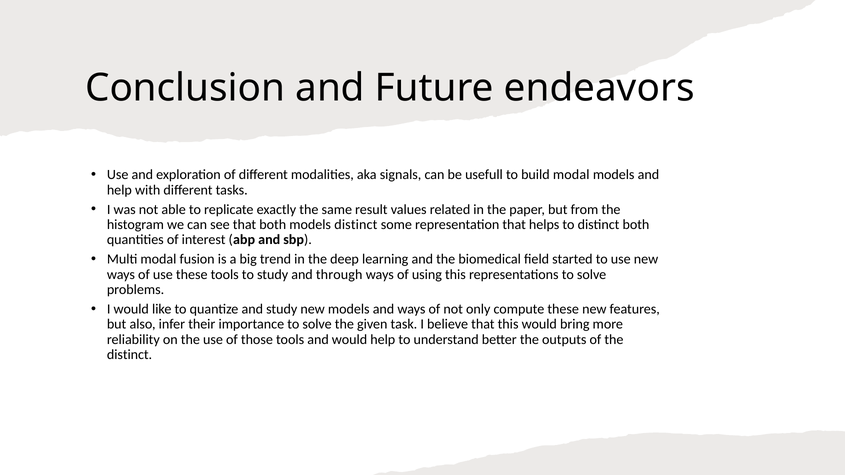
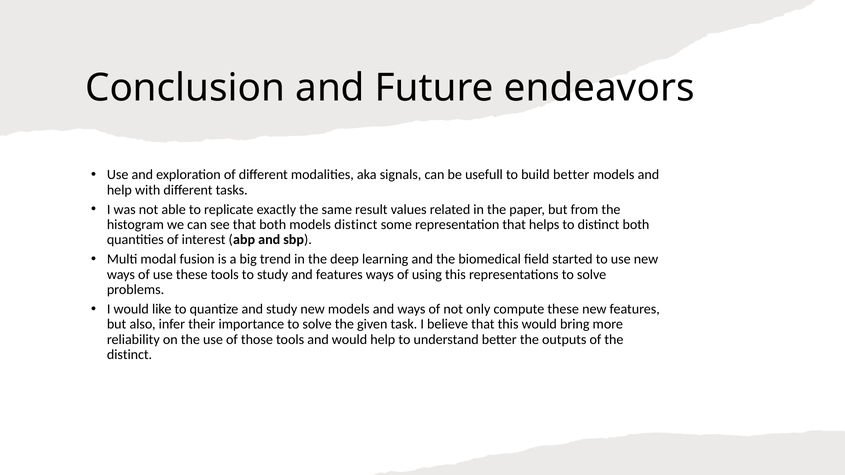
build modal: modal -> better
and through: through -> features
